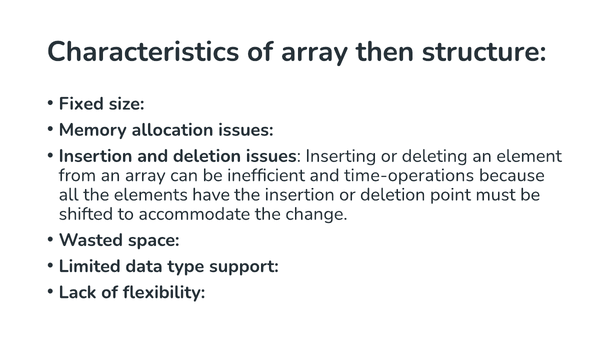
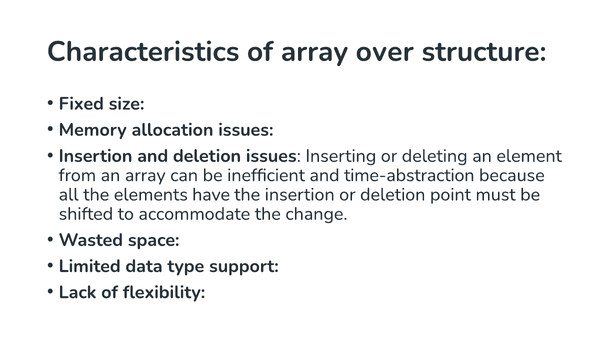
then: then -> over
time-operations: time-operations -> time-abstraction
